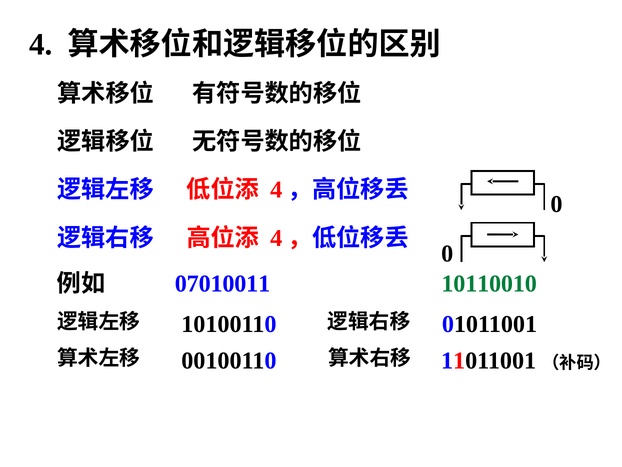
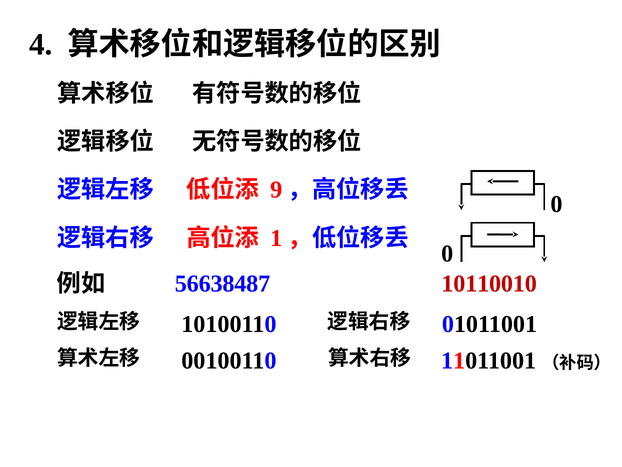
4 at (276, 190): 4 -> 9
4 at (276, 238): 4 -> 1
10110010 colour: green -> red
07010011: 07010011 -> 56638487
